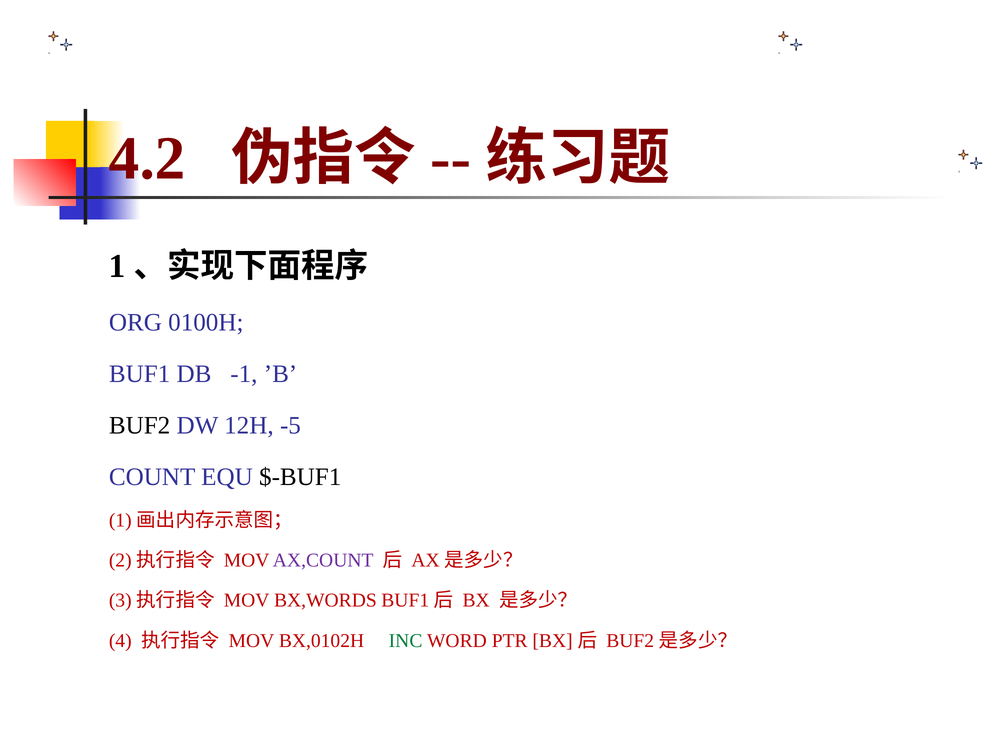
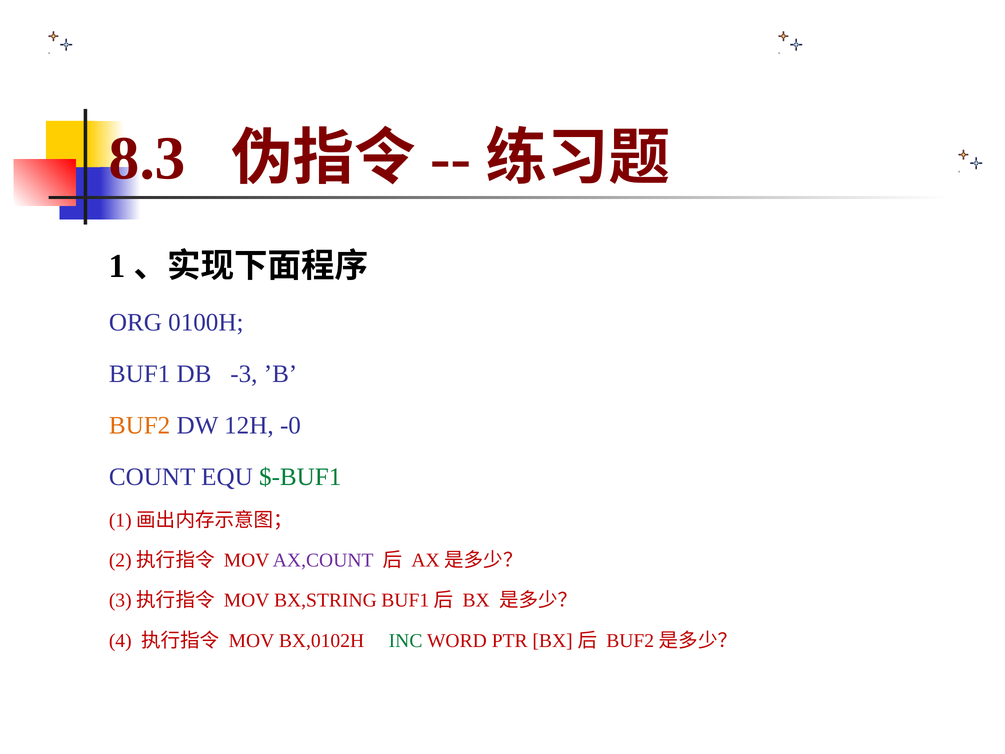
4.2: 4.2 -> 8.3
-1: -1 -> -3
BUF2 colour: black -> orange
-5: -5 -> -0
$-BUF1 colour: black -> green
BX,WORDS: BX,WORDS -> BX,STRING
